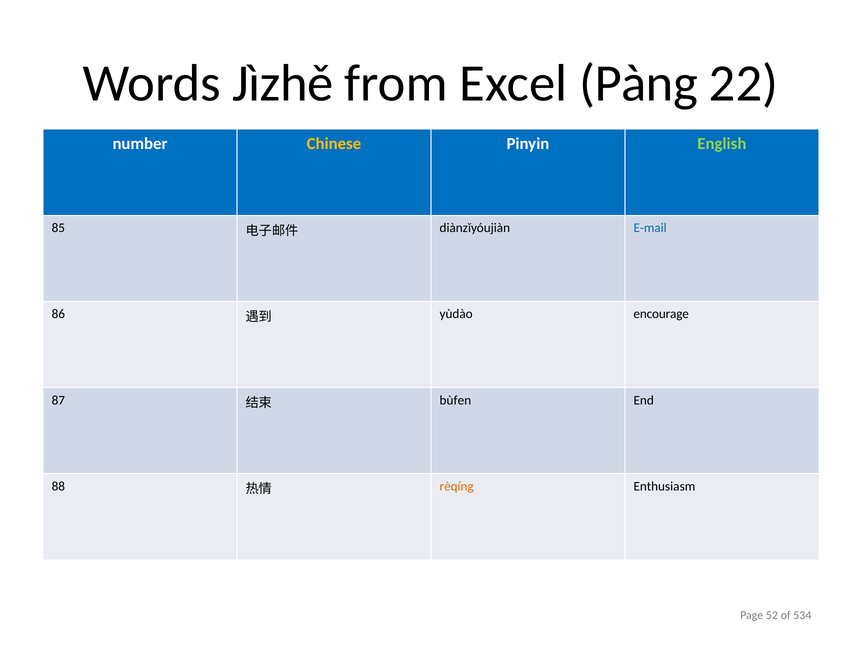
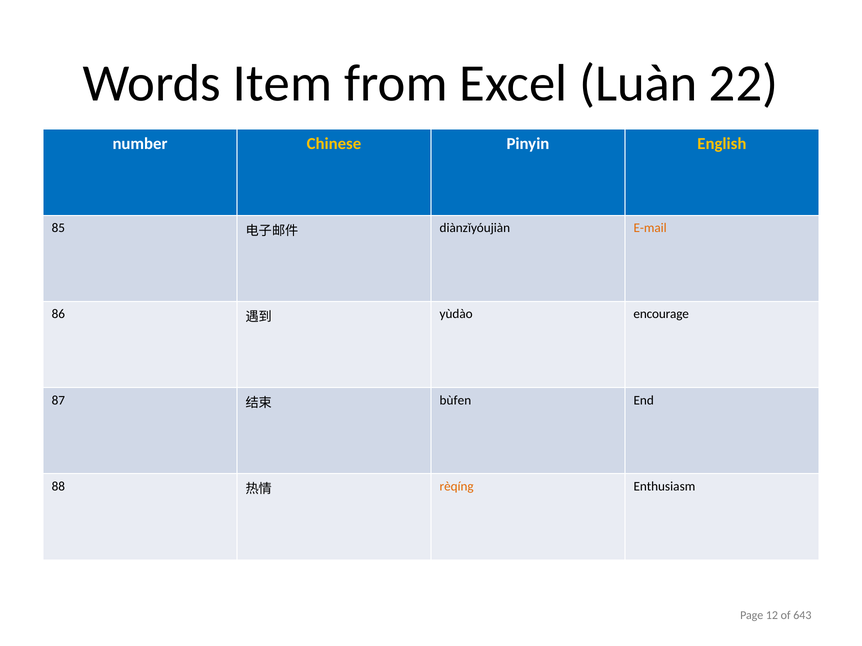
Jìzhě: Jìzhě -> Item
Pàng: Pàng -> Luàn
English colour: light green -> yellow
E-mail colour: blue -> orange
52: 52 -> 12
534: 534 -> 643
